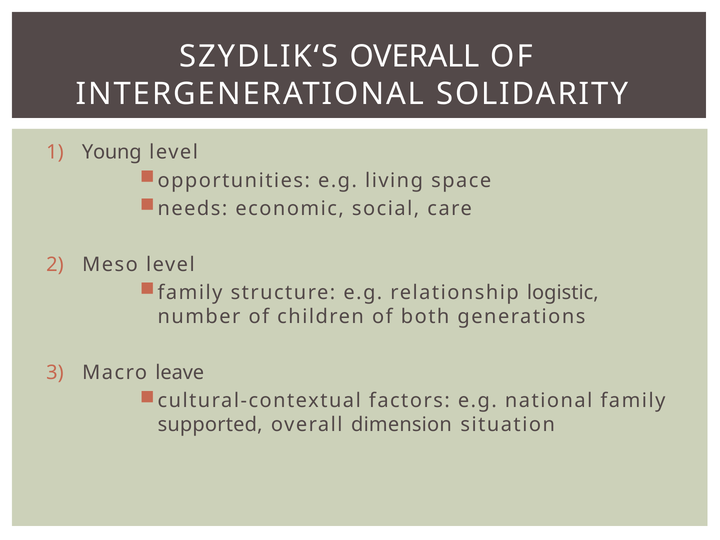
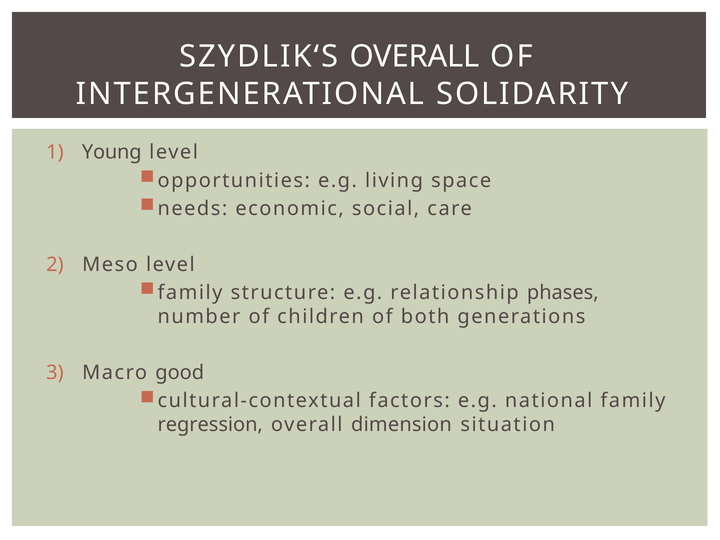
logistic: logistic -> phases
leave: leave -> good
supported: supported -> regression
